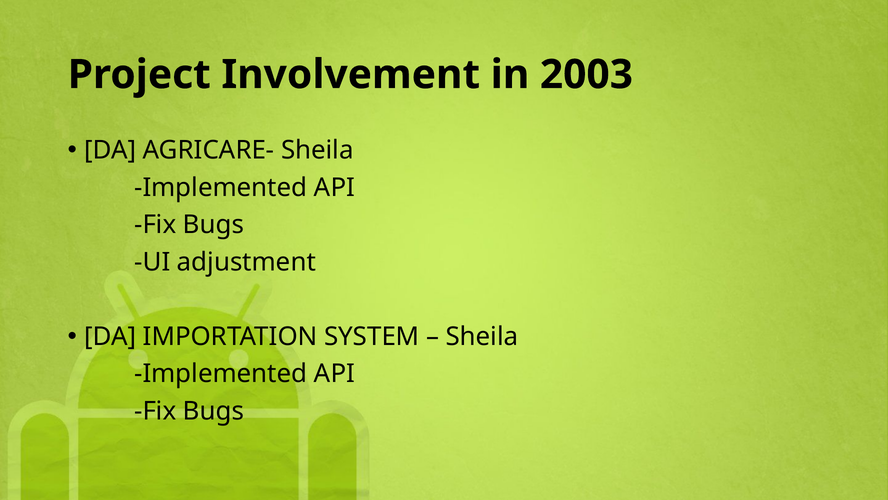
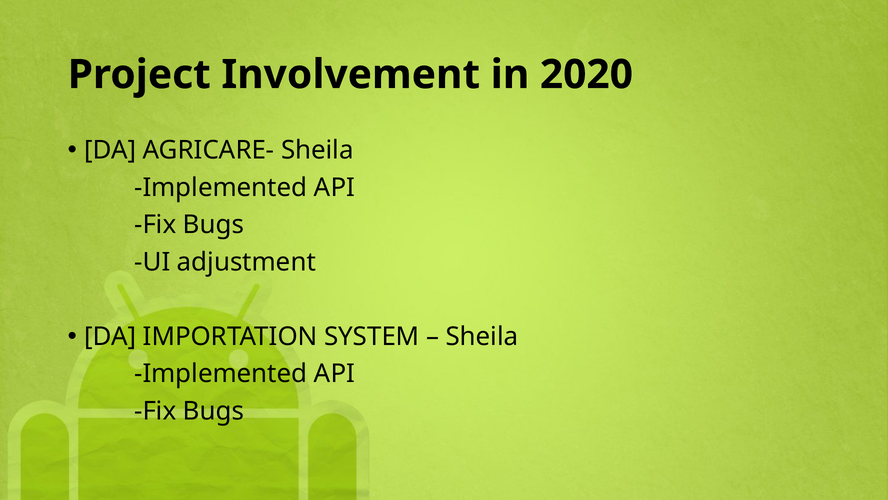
2003: 2003 -> 2020
